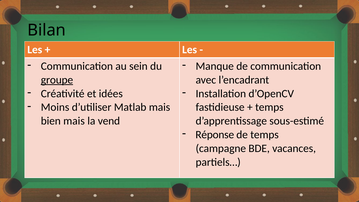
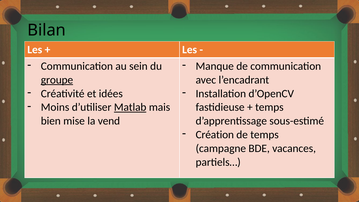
Matlab underline: none -> present
bien mais: mais -> mise
Réponse: Réponse -> Création
